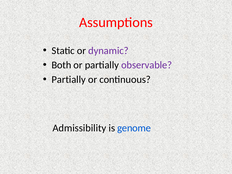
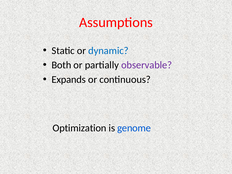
dynamic colour: purple -> blue
Partially at (69, 79): Partially -> Expands
Admissibility: Admissibility -> Optimization
